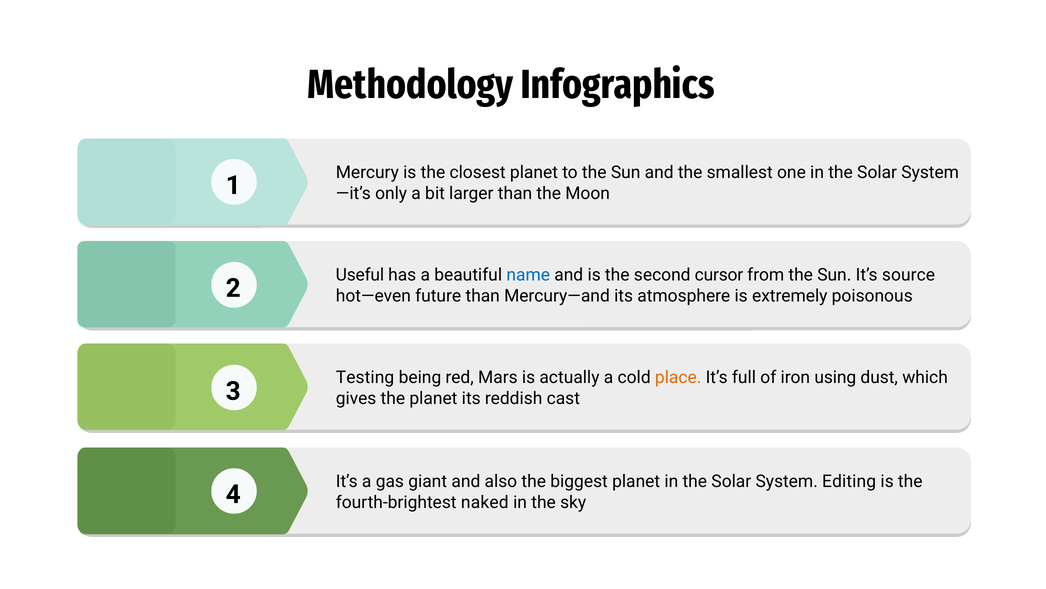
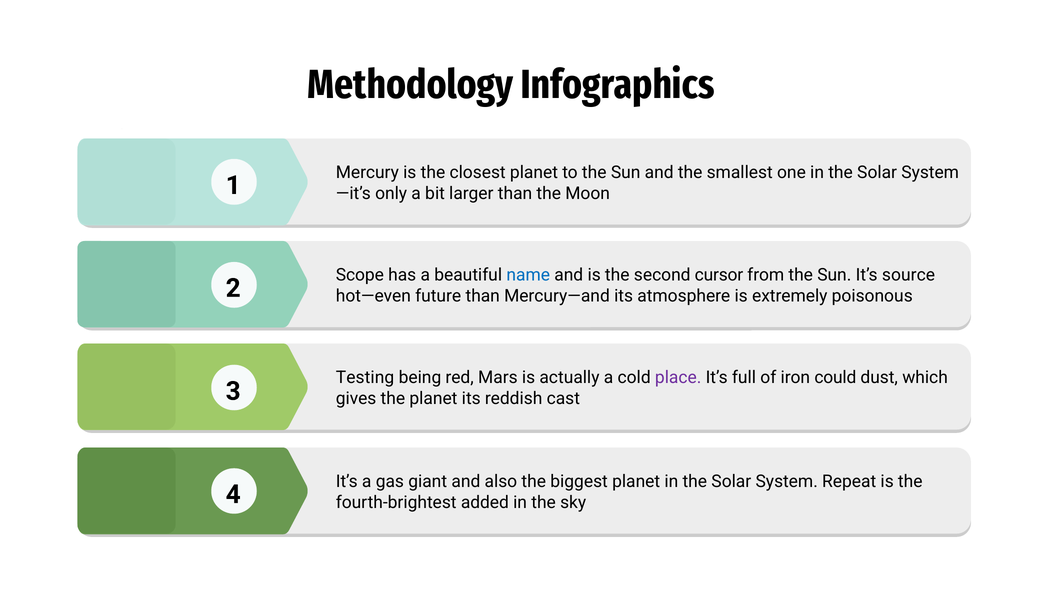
Useful: Useful -> Scope
place colour: orange -> purple
using: using -> could
Editing: Editing -> Repeat
naked: naked -> added
